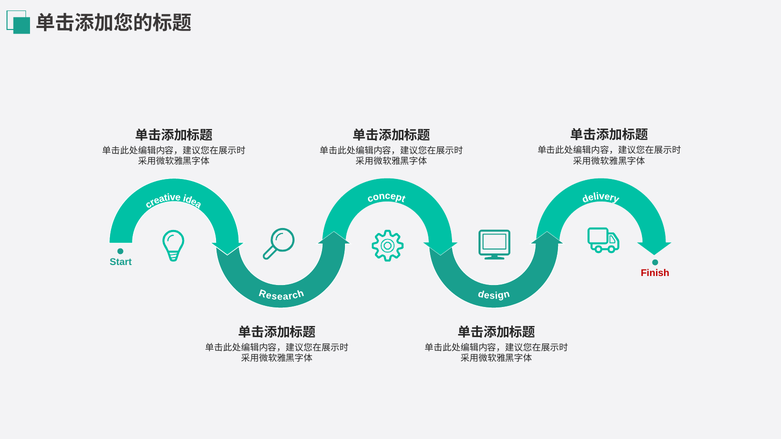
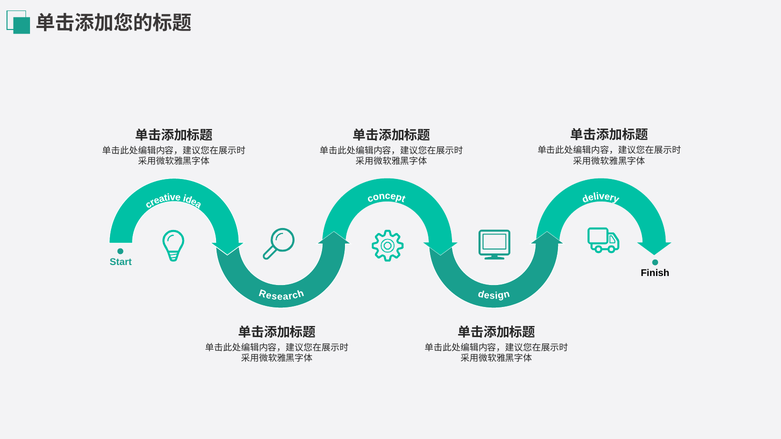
Finish colour: red -> black
